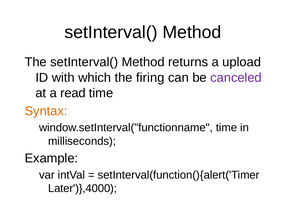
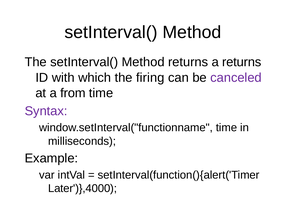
a upload: upload -> returns
read: read -> from
Syntax colour: orange -> purple
